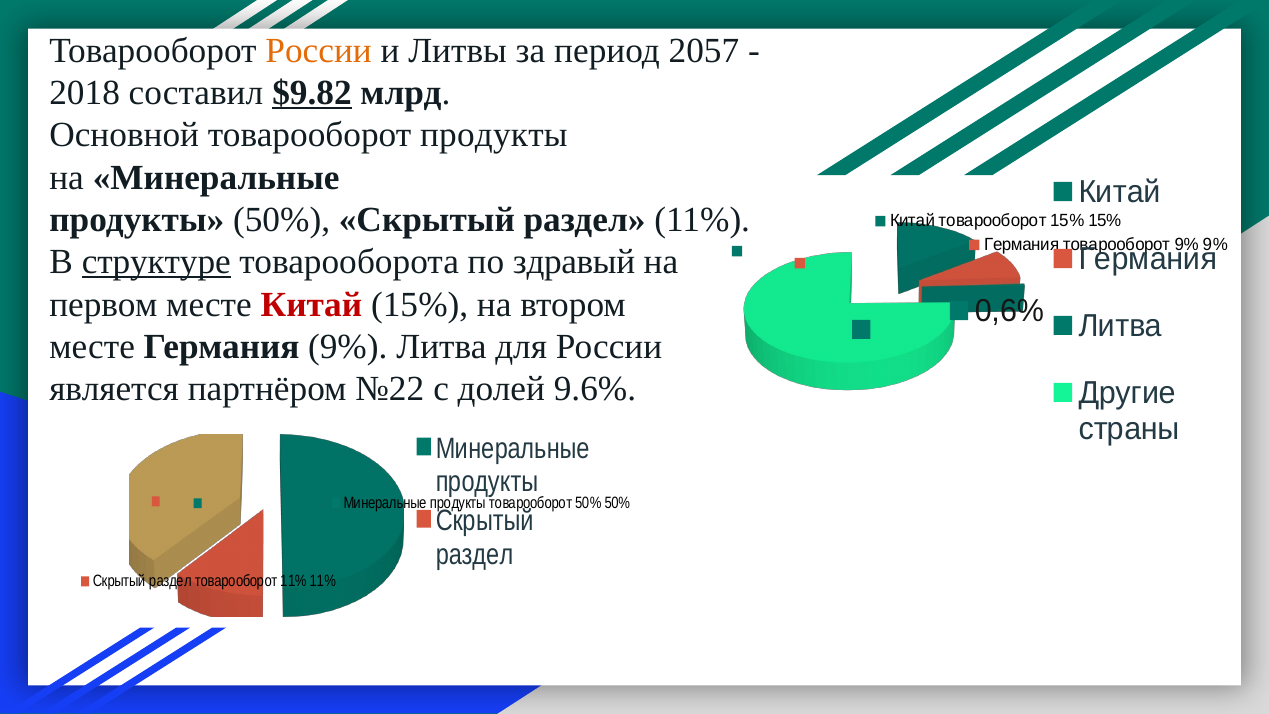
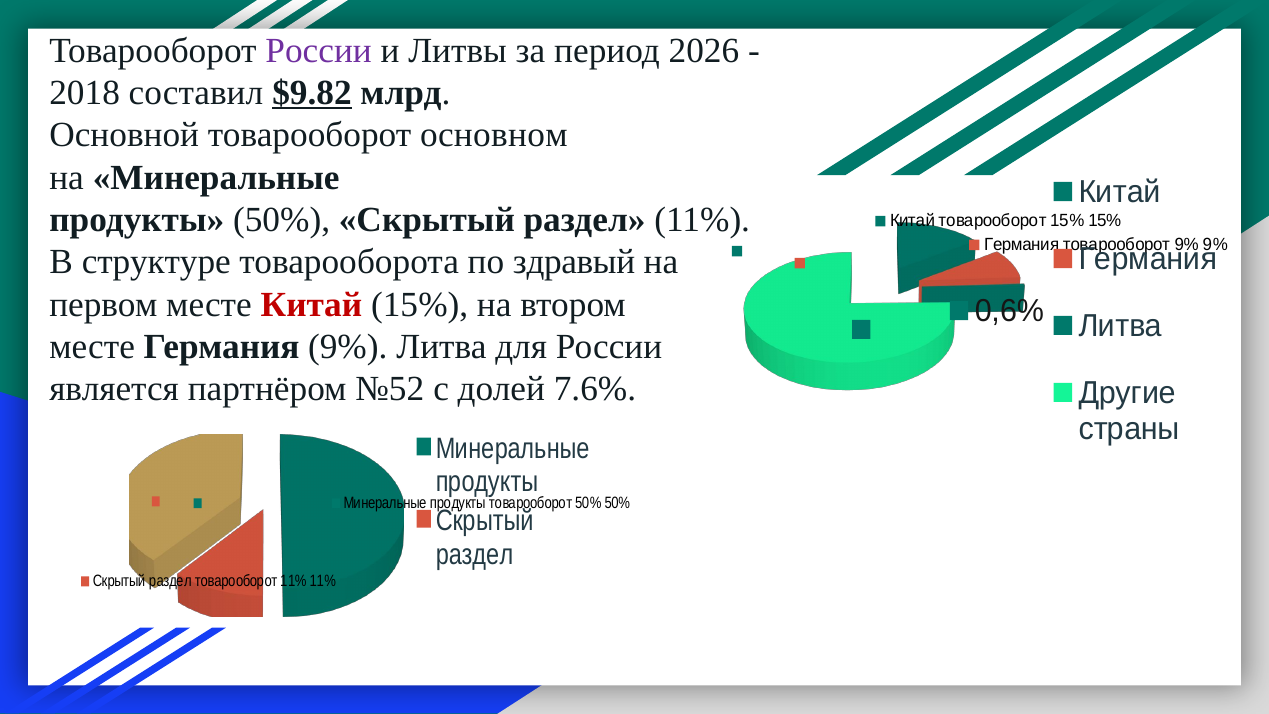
России at (319, 51) colour: orange -> purple
2057: 2057 -> 2026
товарооборот продукты: продукты -> основном
структуре underline: present -> none
№22: №22 -> №52
9.6%: 9.6% -> 7.6%
